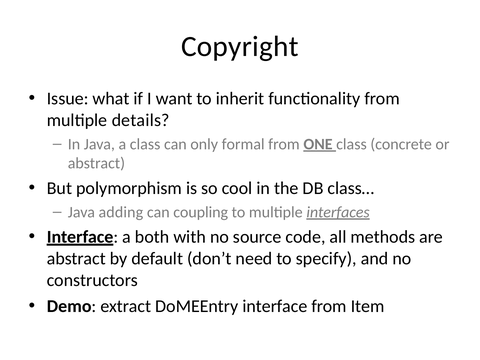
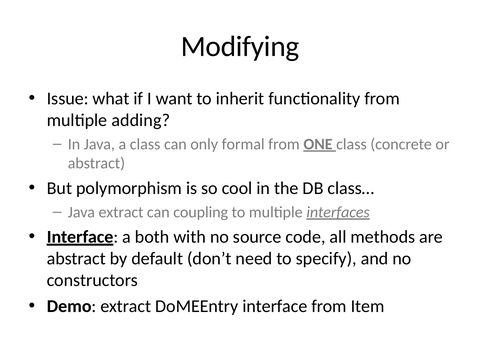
Copyright: Copyright -> Modifying
details: details -> adding
Java adding: adding -> extract
